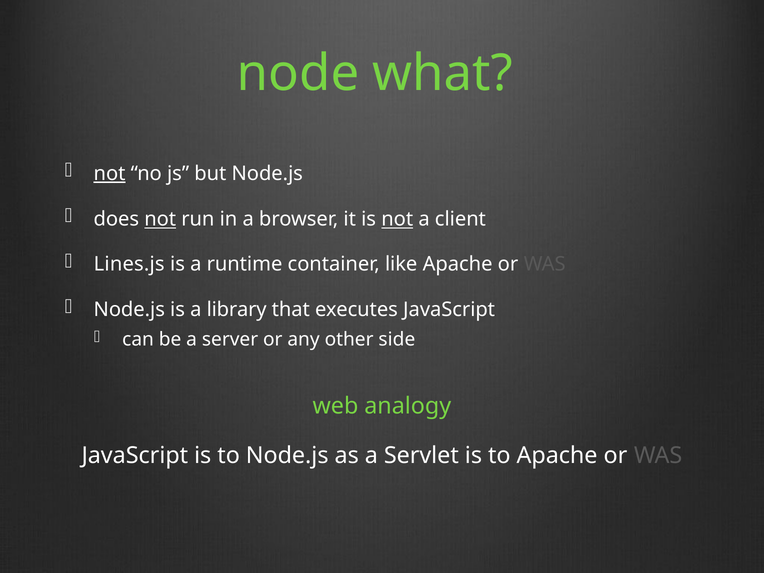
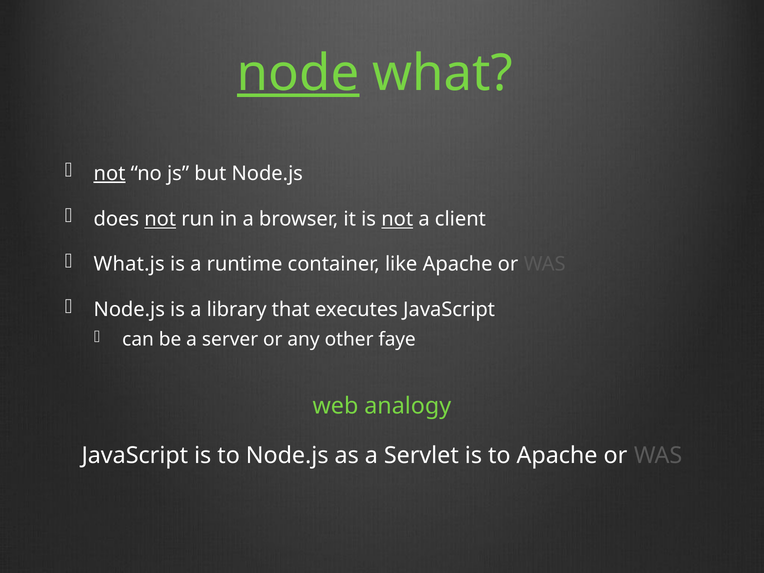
node underline: none -> present
Lines.js: Lines.js -> What.js
side: side -> faye
